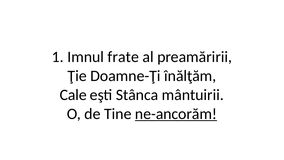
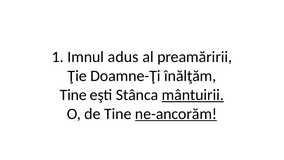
frate: frate -> adus
Cale at (73, 95): Cale -> Tine
mântuirii underline: none -> present
